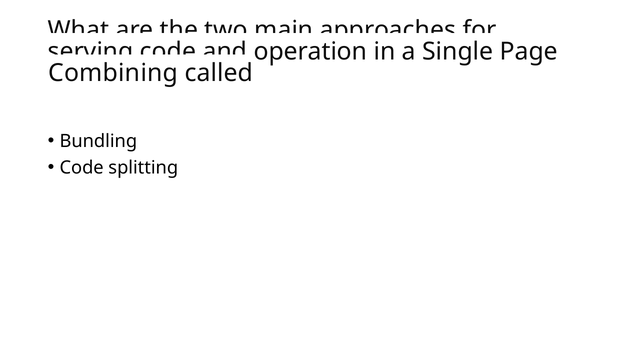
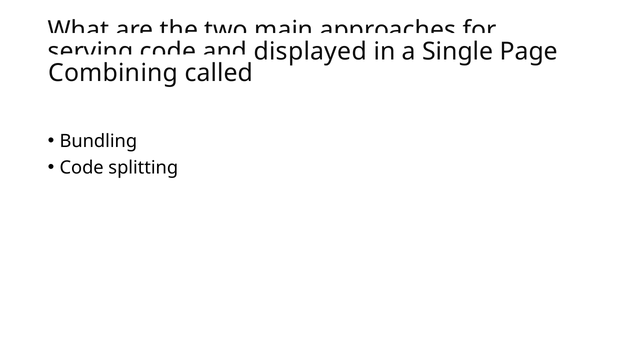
operation: operation -> displayed
